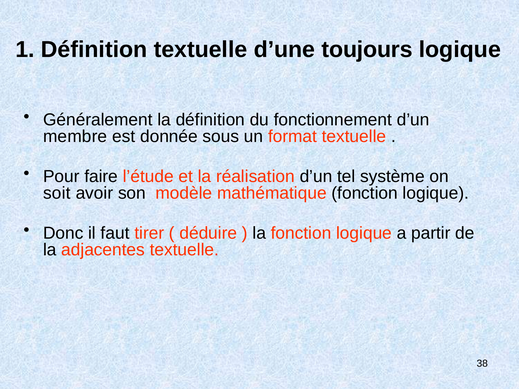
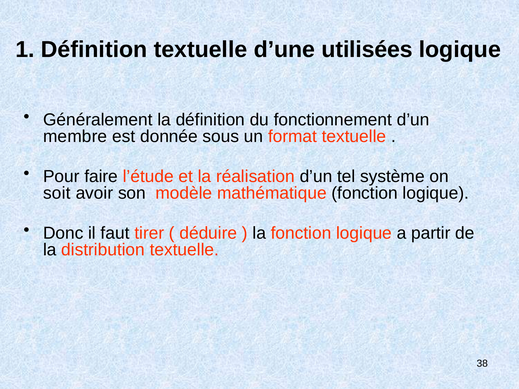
toujours: toujours -> utilisées
adjacentes: adjacentes -> distribution
